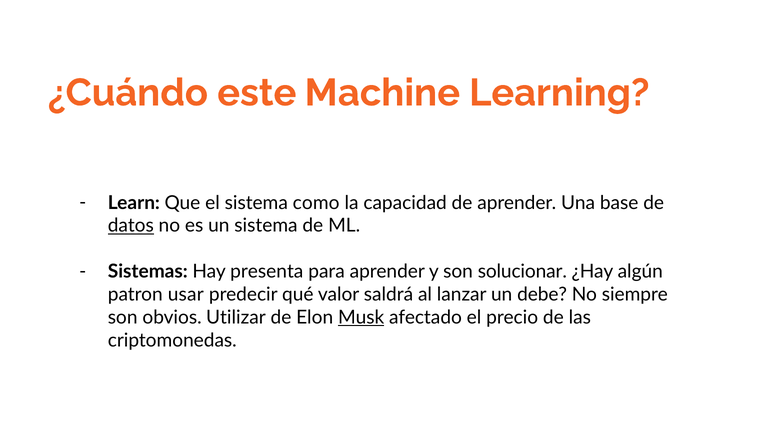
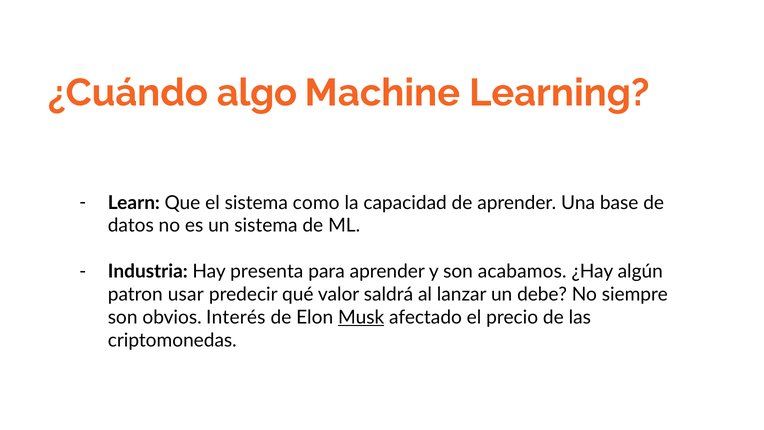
este: este -> algo
datos underline: present -> none
Sistemas: Sistemas -> Industria
solucionar: solucionar -> acabamos
Utilizar: Utilizar -> Interés
